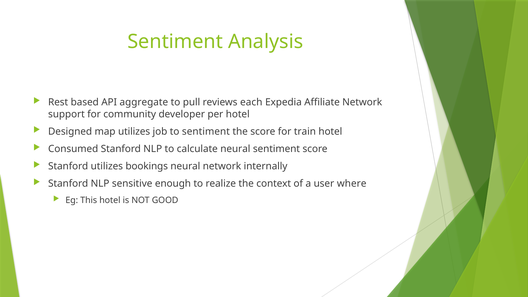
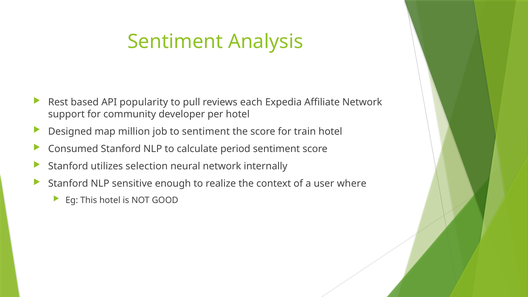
aggregate: aggregate -> popularity
map utilizes: utilizes -> million
calculate neural: neural -> period
bookings: bookings -> selection
